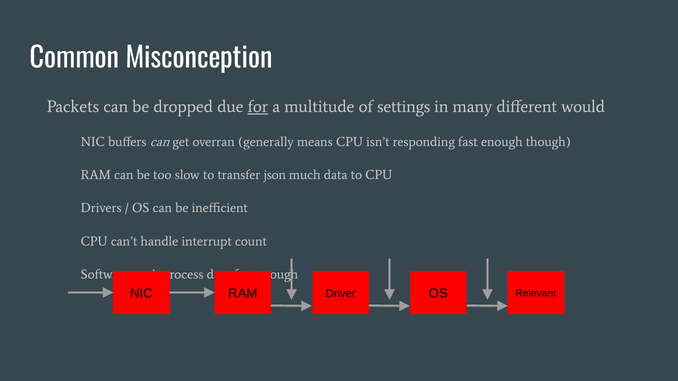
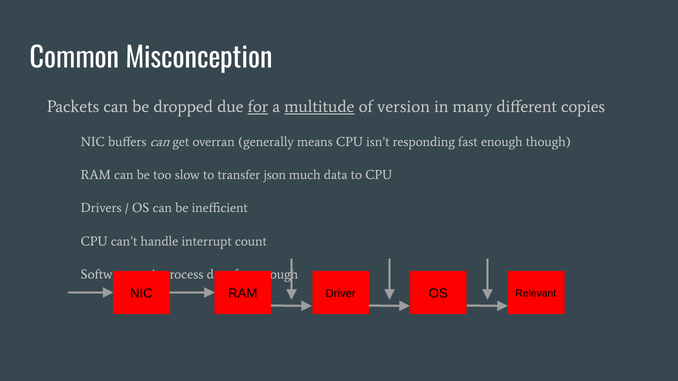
multitude underline: none -> present
settings: settings -> version
would: would -> copies
